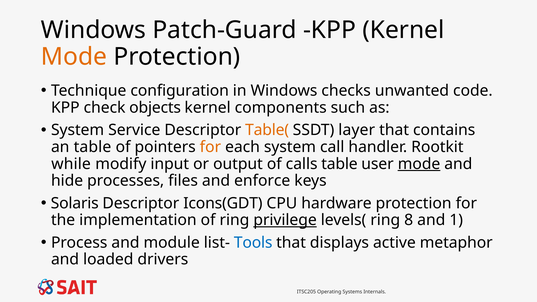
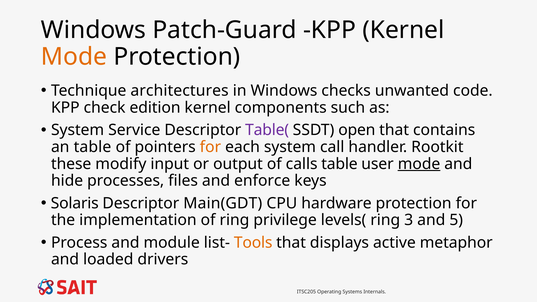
configuration: configuration -> architectures
objects: objects -> edition
Table( colour: orange -> purple
layer: layer -> open
while: while -> these
Icons(GDT: Icons(GDT -> Main(GDT
privilege underline: present -> none
8: 8 -> 3
1: 1 -> 5
Tools colour: blue -> orange
